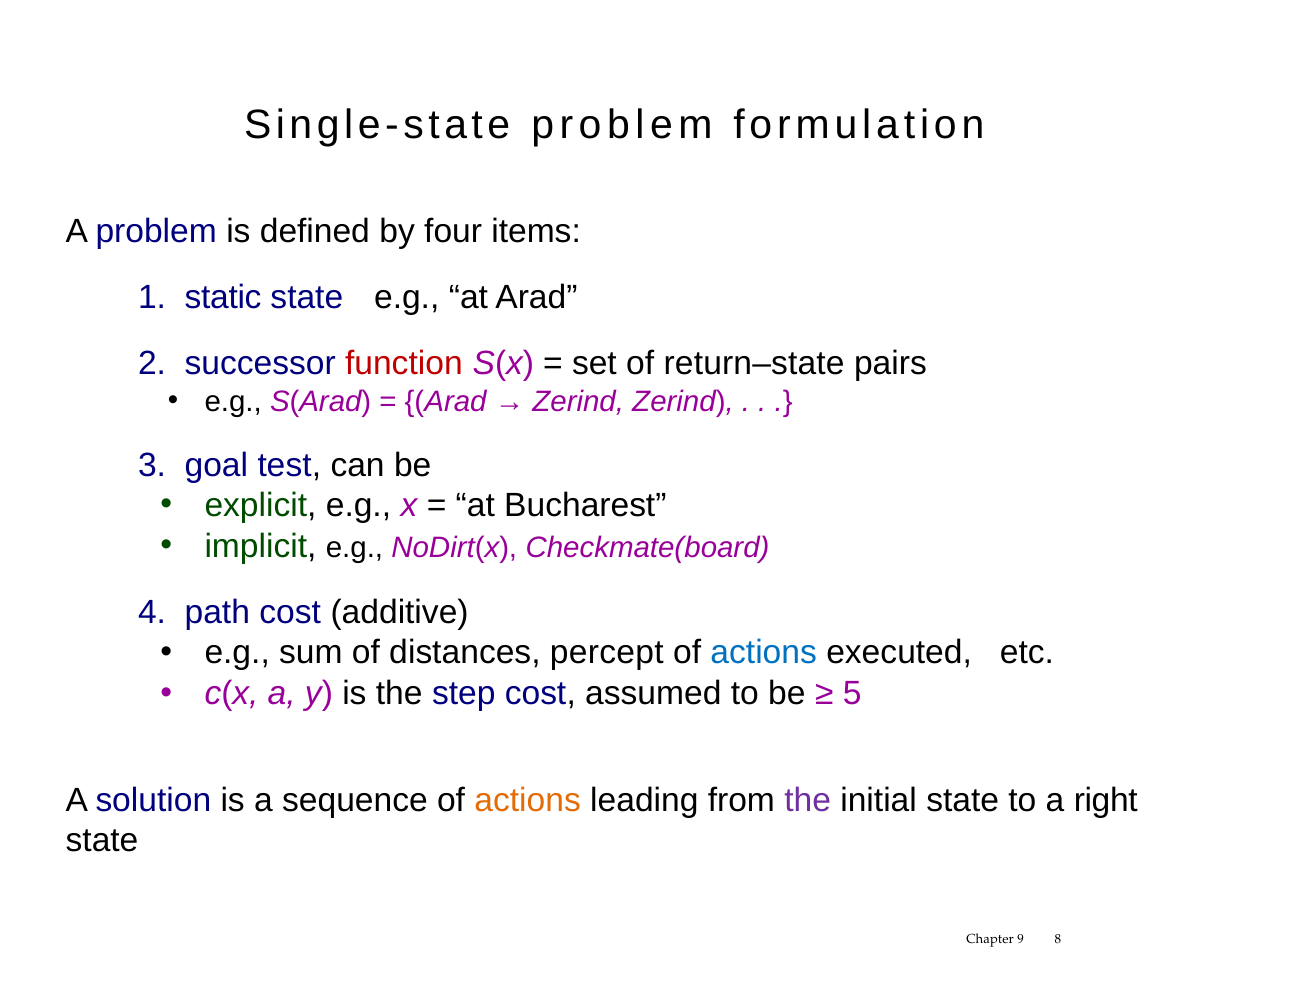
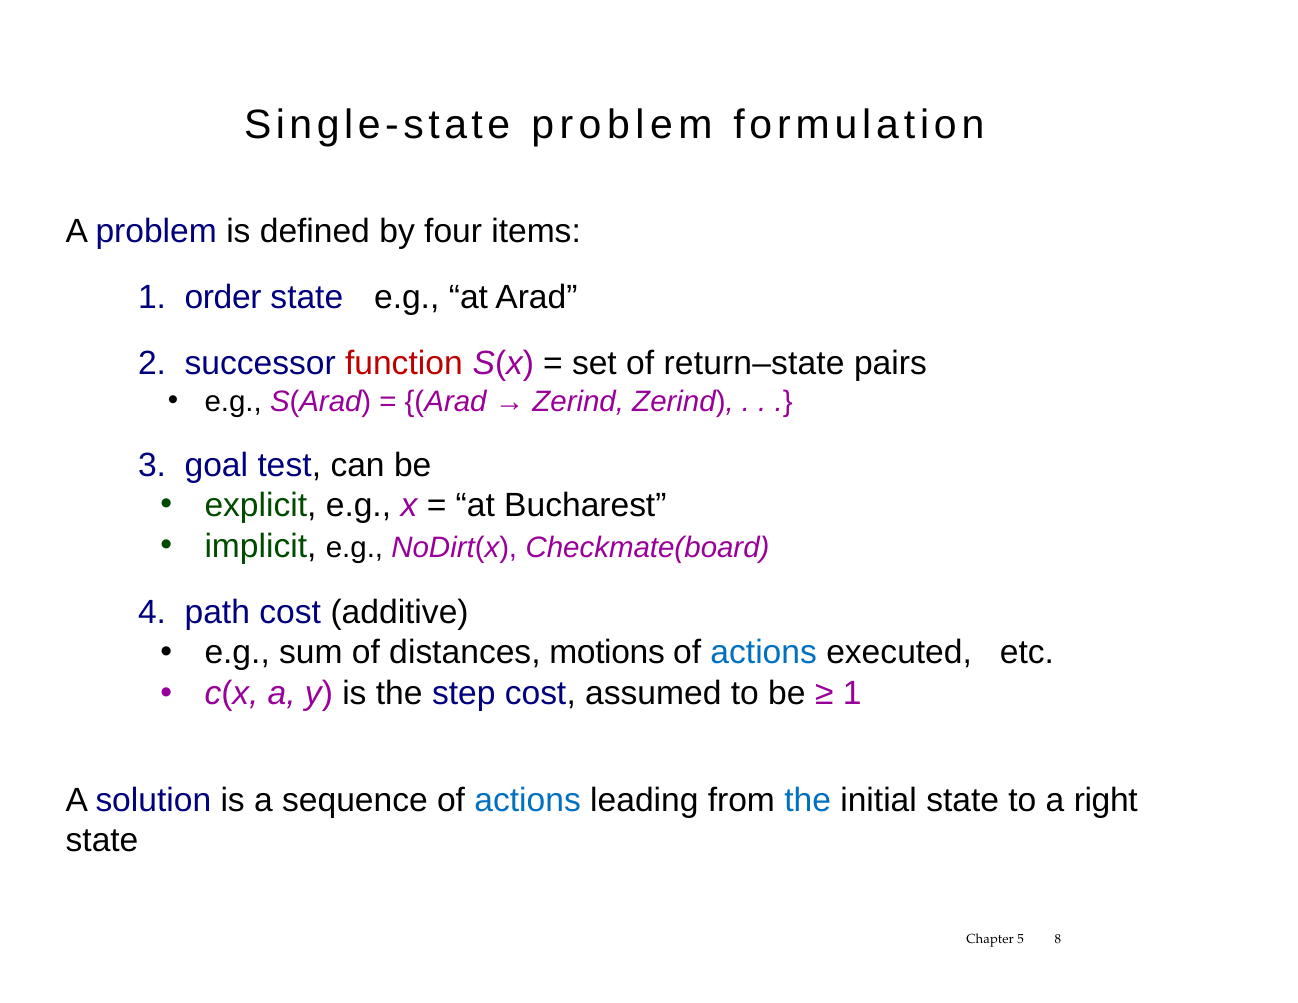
static: static -> order
percept: percept -> motions
5 at (852, 694): 5 -> 1
actions at (528, 801) colour: orange -> blue
the at (808, 801) colour: purple -> blue
9: 9 -> 5
